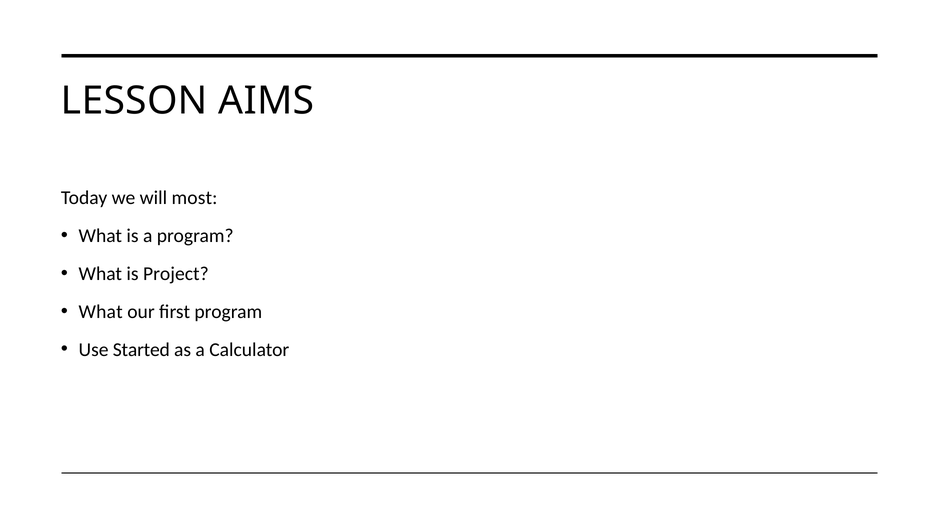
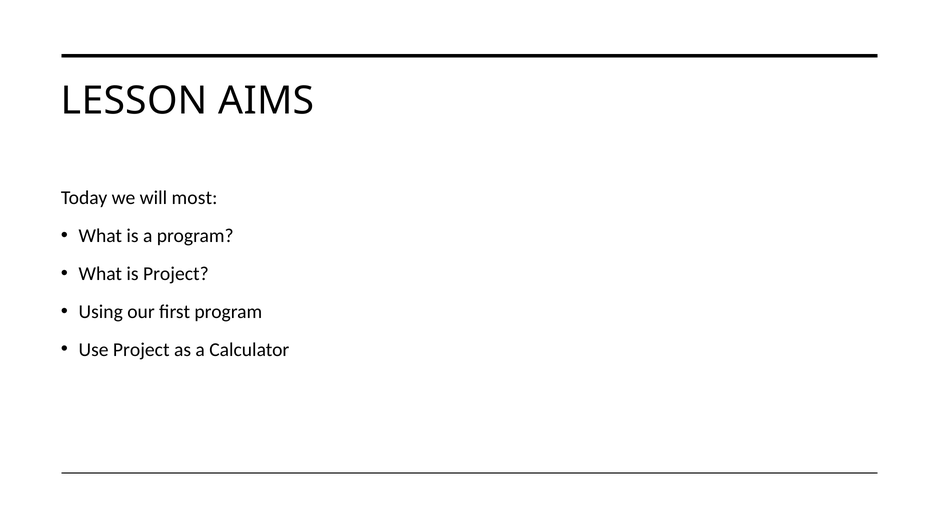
What at (101, 312): What -> Using
Use Started: Started -> Project
